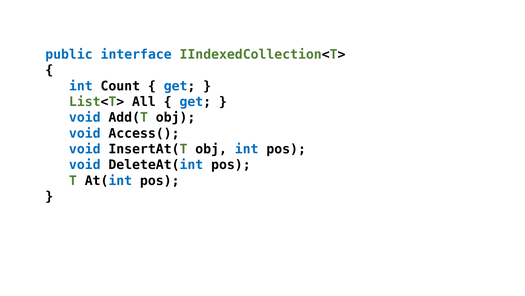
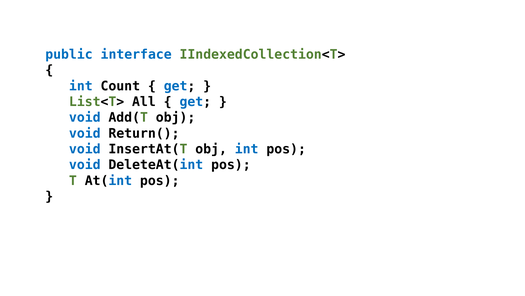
Access(: Access( -> Return(
